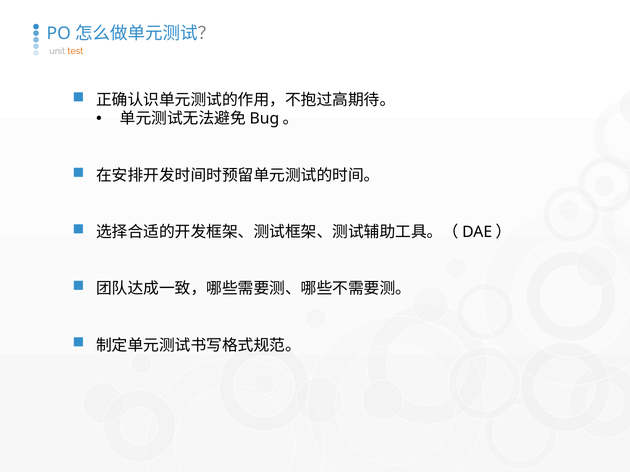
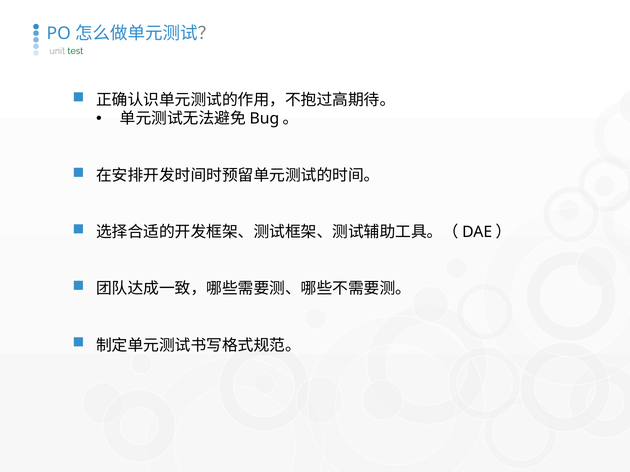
test colour: orange -> green
